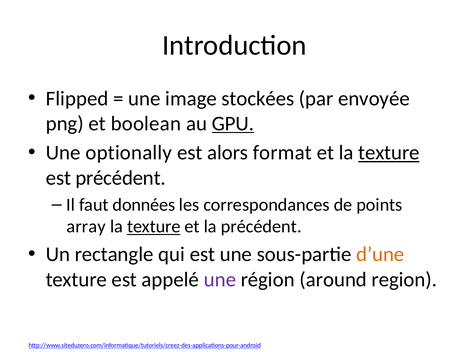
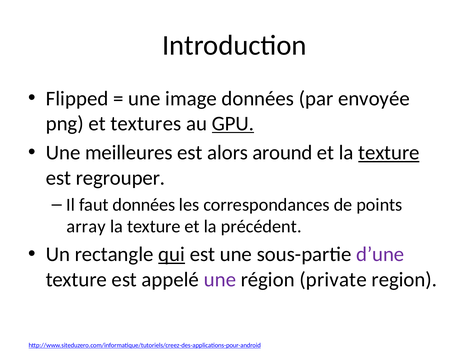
image stockées: stockées -> données
boolean: boolean -> textures
optionally: optionally -> meilleures
format: format -> around
est précédent: précédent -> regrouper
texture at (154, 226) underline: present -> none
qui underline: none -> present
d’une colour: orange -> purple
around: around -> private
